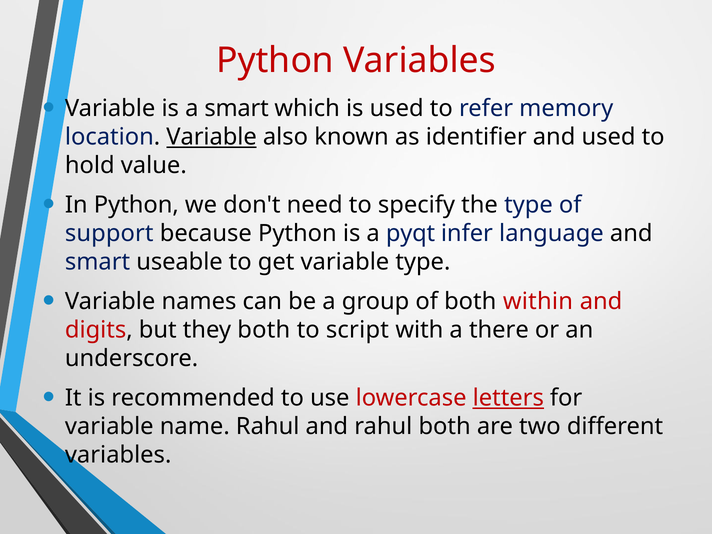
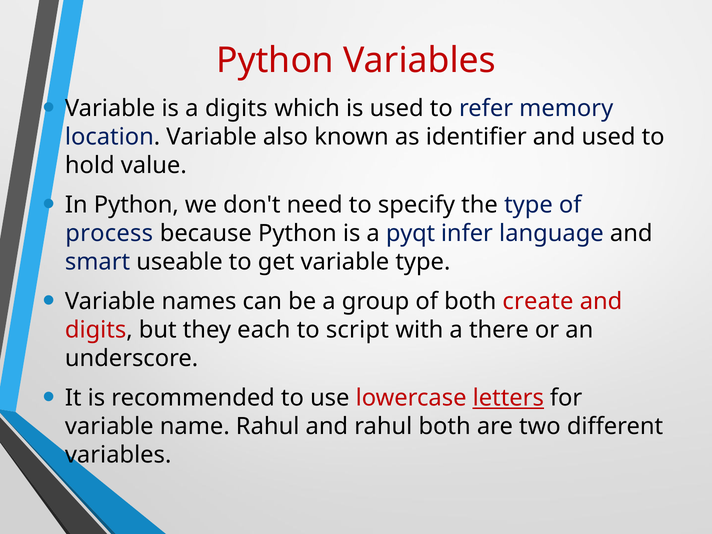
a smart: smart -> digits
Variable at (212, 137) underline: present -> none
support: support -> process
within: within -> create
they both: both -> each
